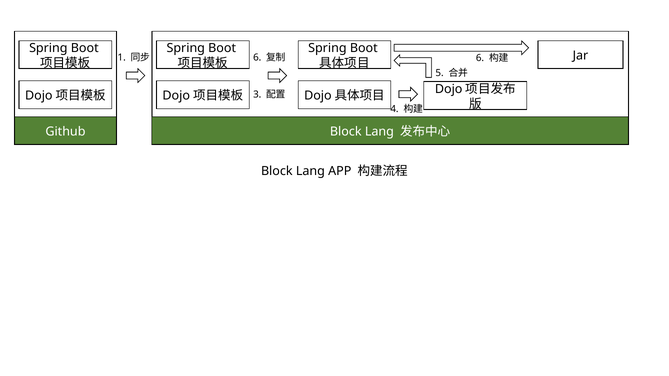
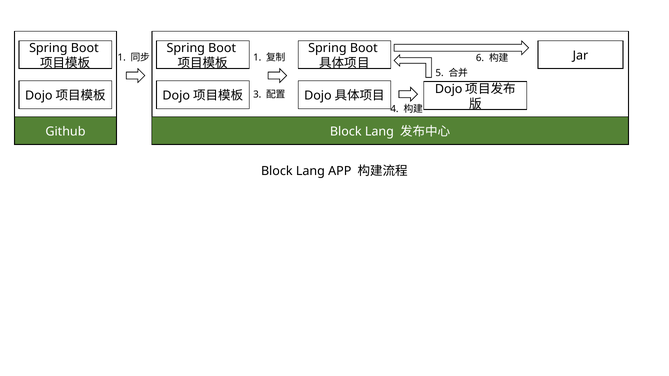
6 at (257, 57): 6 -> 1
